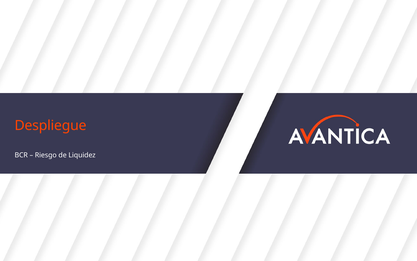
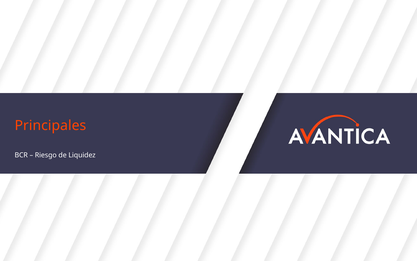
Despliegue: Despliegue -> Principales
